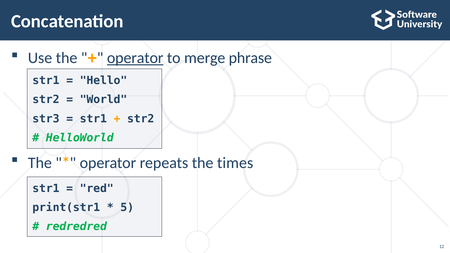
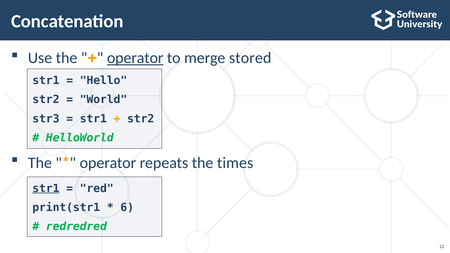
phrase: phrase -> stored
str1 at (46, 188) underline: none -> present
5: 5 -> 6
